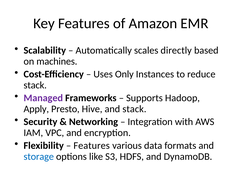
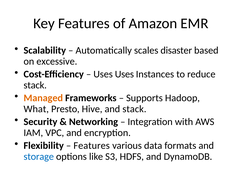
directly: directly -> disaster
machines: machines -> excessive
Uses Only: Only -> Uses
Managed colour: purple -> orange
Apply: Apply -> What
